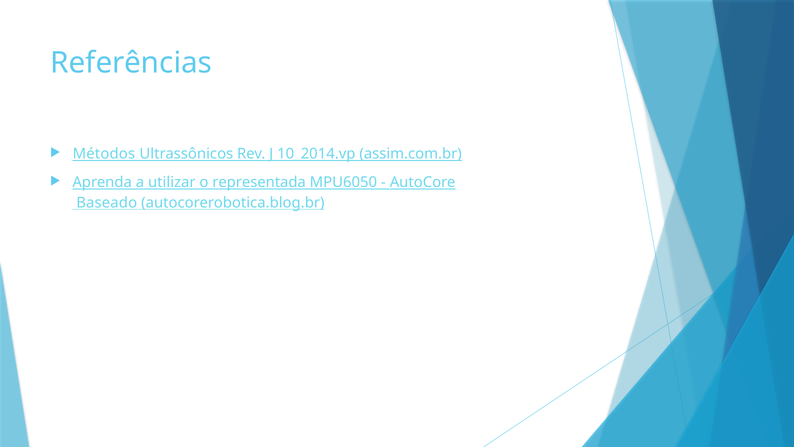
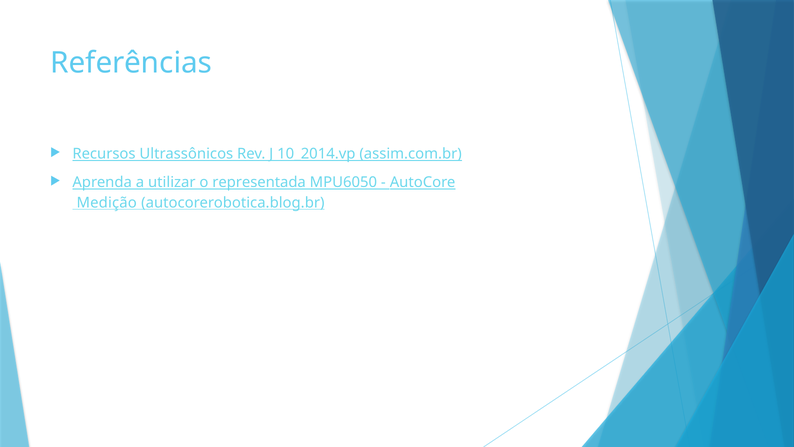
Métodos: Métodos -> Recursos
Baseado: Baseado -> Medição
